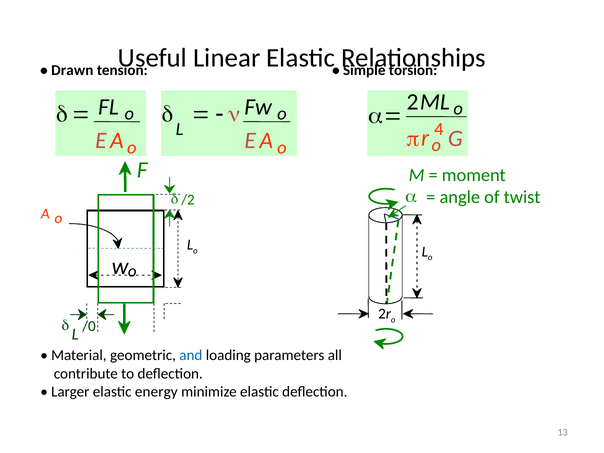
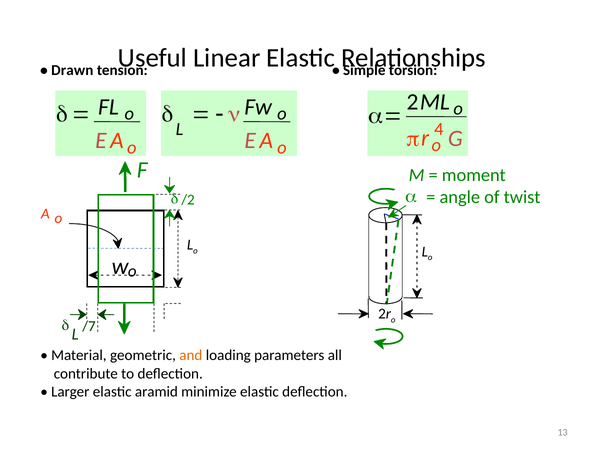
/0: /0 -> /7
and colour: blue -> orange
energy: energy -> aramid
